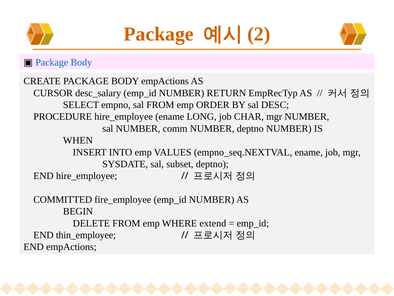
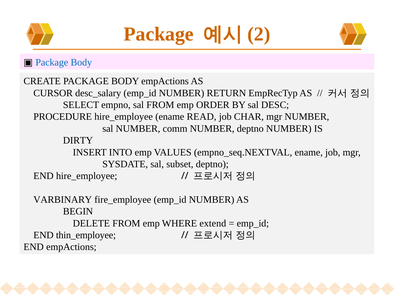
LONG: LONG -> READ
WHEN: WHEN -> DIRTY
COMMITTED: COMMITTED -> VARBINARY
